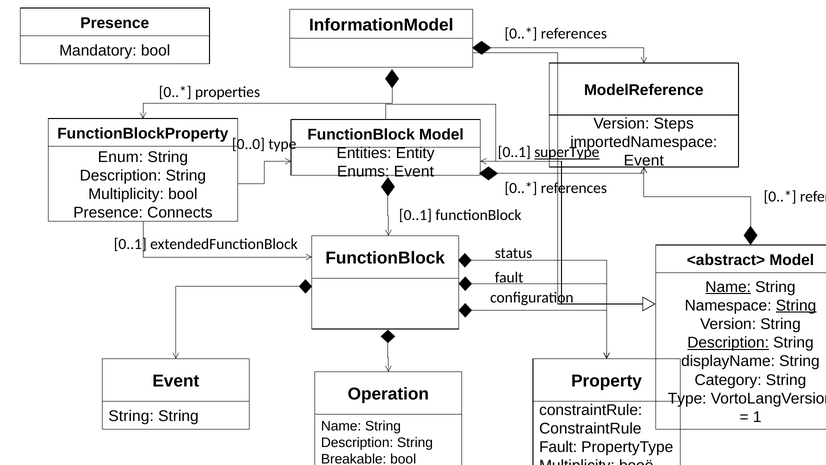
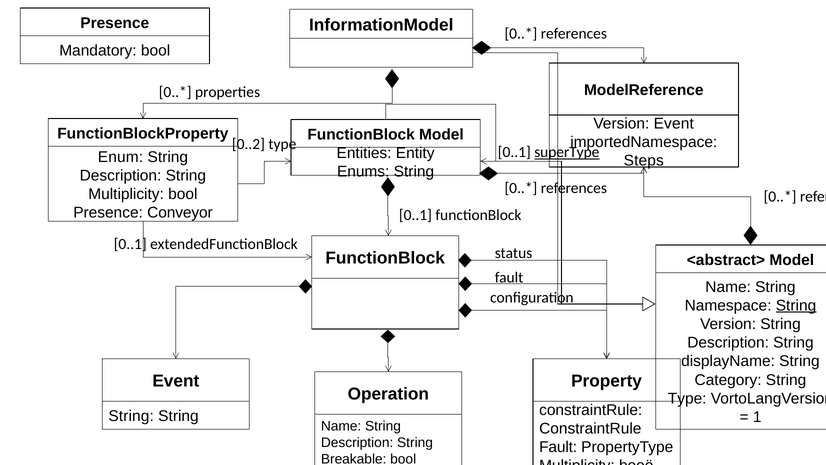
Version Steps: Steps -> Event
0..0: 0..0 -> 0..2
Event at (644, 161): Event -> Steps
Enums Event: Event -> String
Connects: Connects -> Conveyor
Name at (728, 287) underline: present -> none
Description at (728, 342) underline: present -> none
